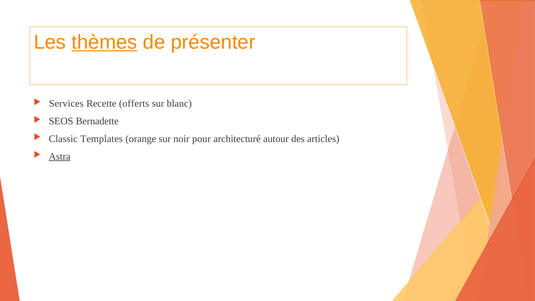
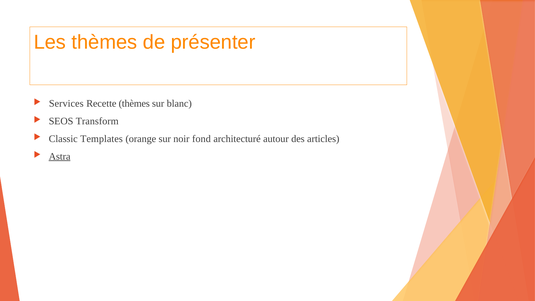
thèmes at (104, 42) underline: present -> none
Recette offerts: offerts -> thèmes
Bernadette: Bernadette -> Transform
pour: pour -> fond
